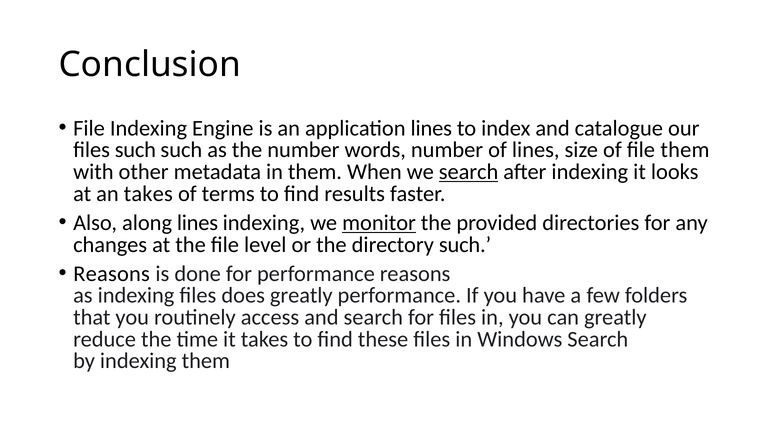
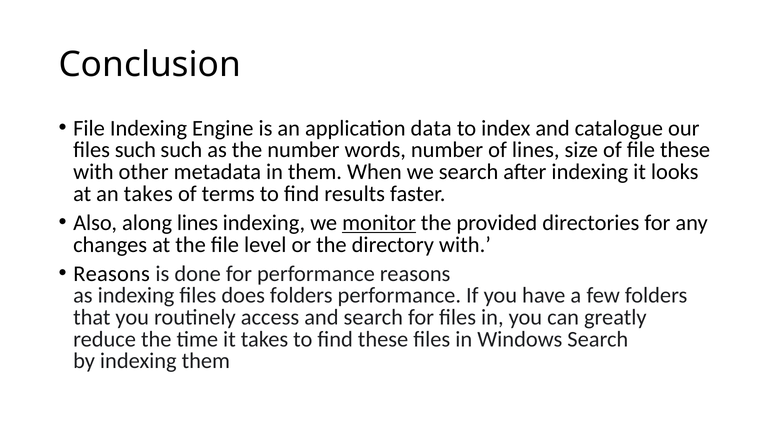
application lines: lines -> data
file them: them -> these
search at (469, 172) underline: present -> none
directory such: such -> with
does greatly: greatly -> folders
